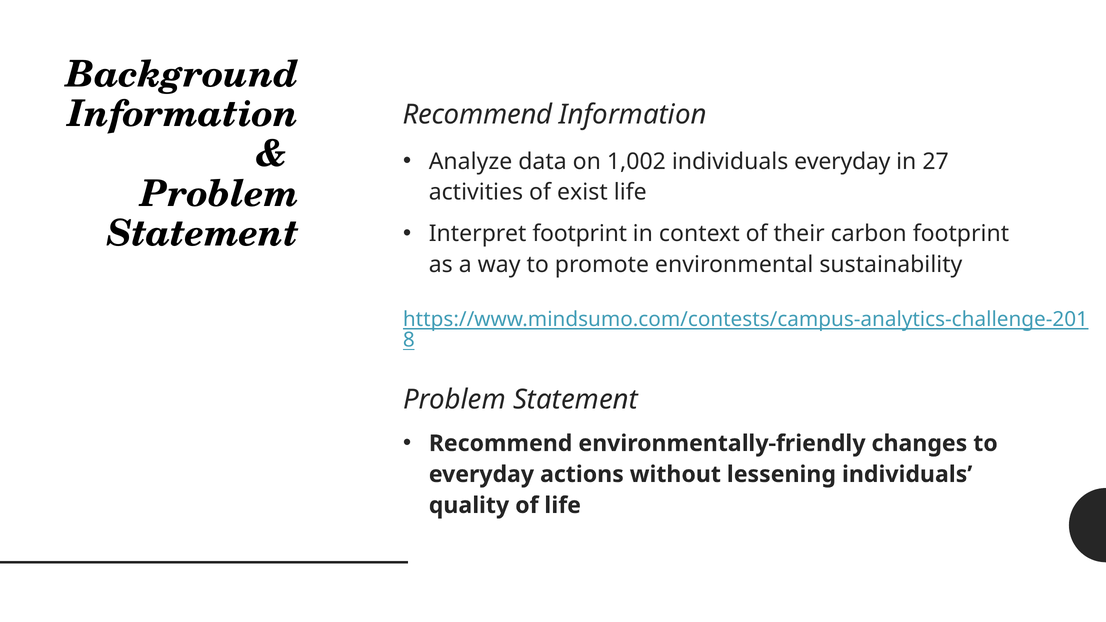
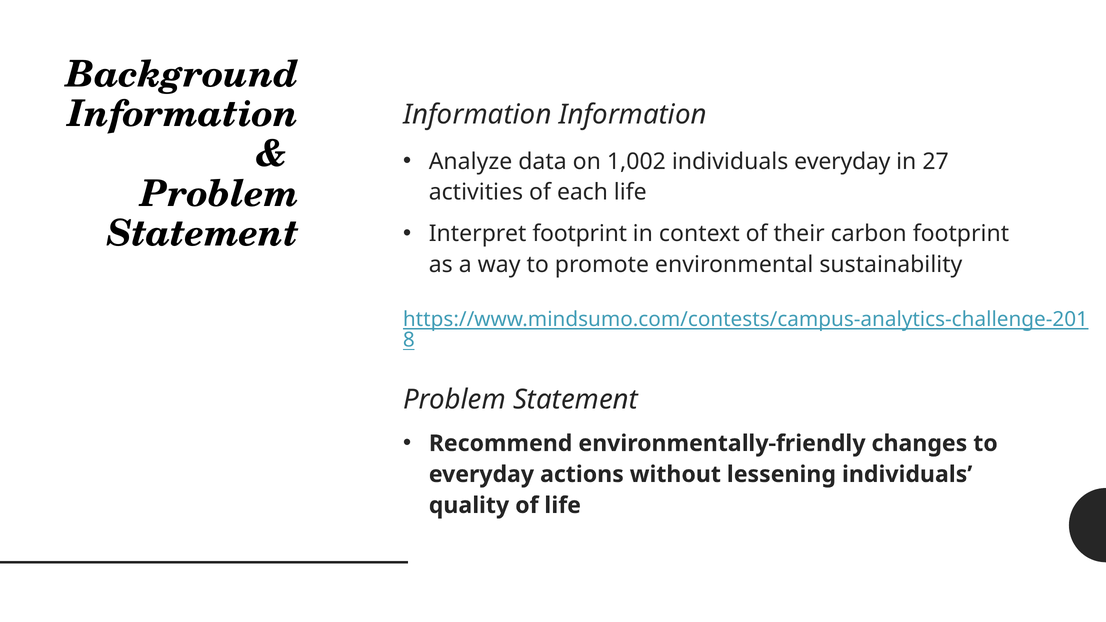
Recommend at (477, 115): Recommend -> Information
exist: exist -> each
